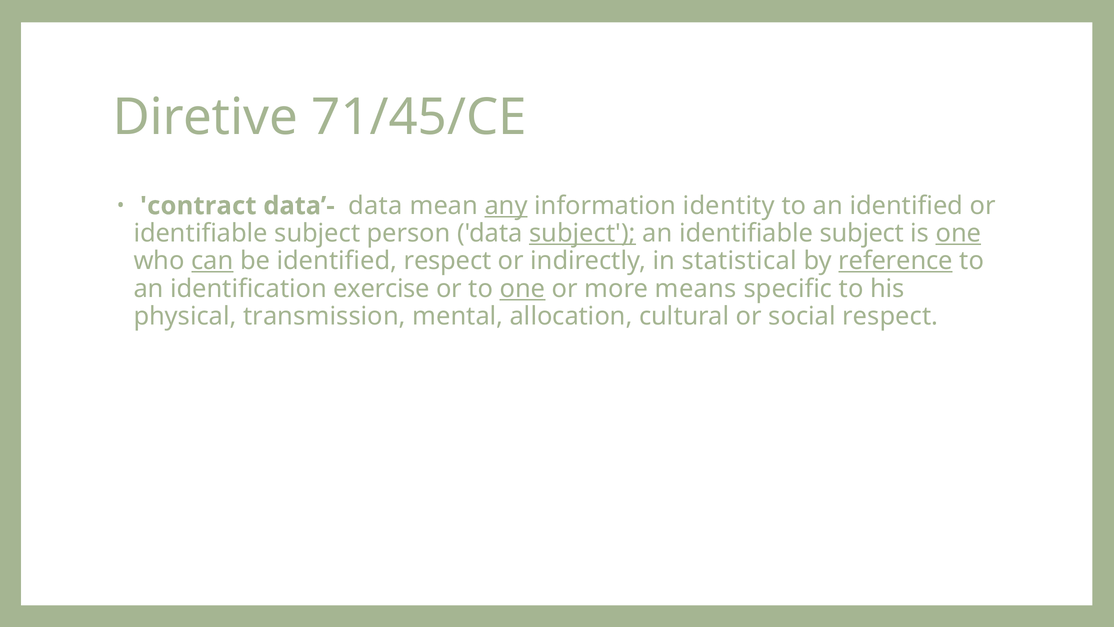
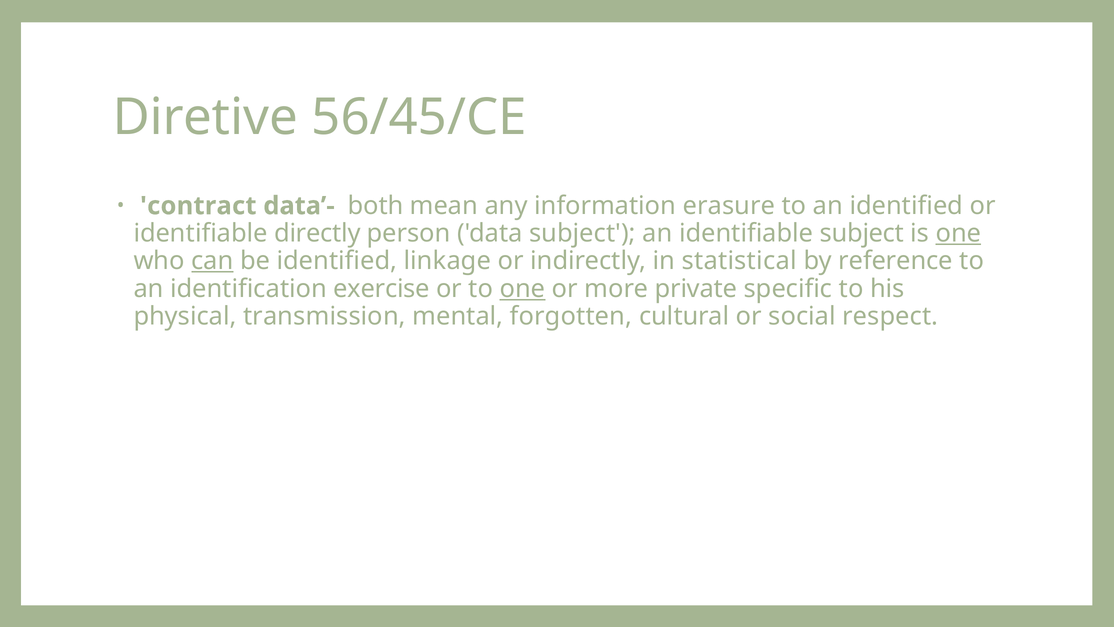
71/45/CE: 71/45/CE -> 56/45/CE
data’- data: data -> both
any underline: present -> none
identity: identity -> erasure
subject at (317, 233): subject -> directly
subject at (582, 233) underline: present -> none
identified respect: respect -> linkage
reference underline: present -> none
means: means -> private
allocation: allocation -> forgotten
